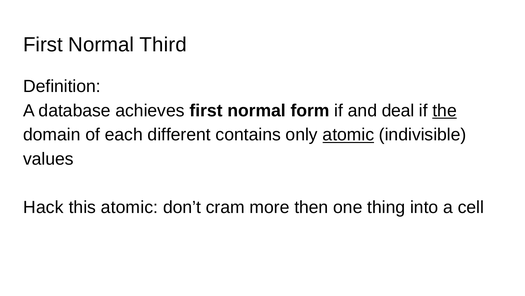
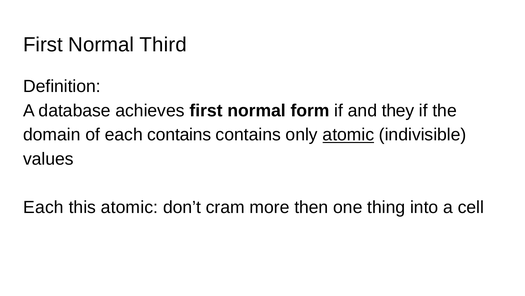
deal: deal -> they
the underline: present -> none
each different: different -> contains
Hack at (43, 207): Hack -> Each
